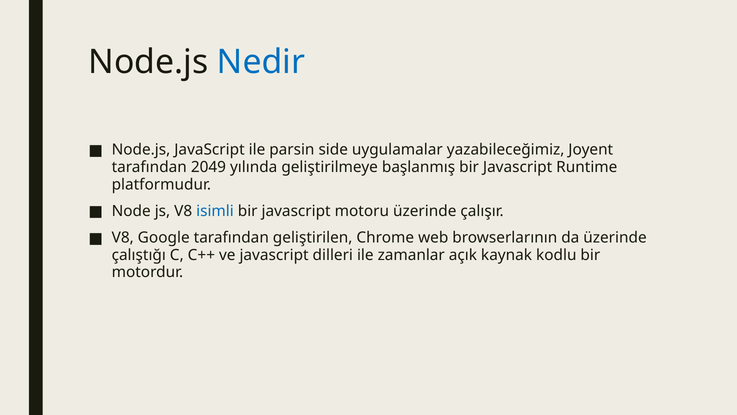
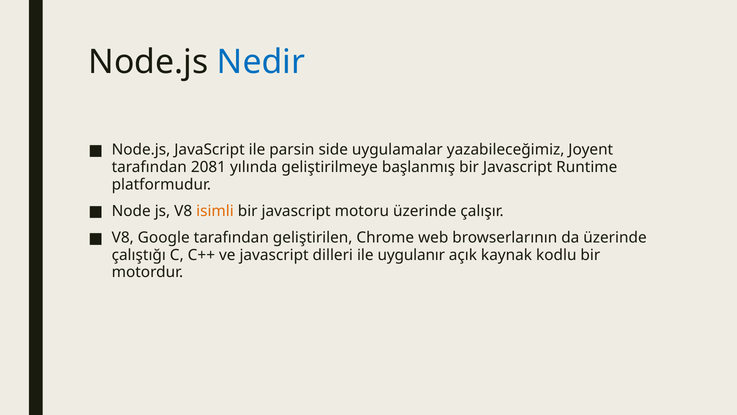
2049: 2049 -> 2081
isimli colour: blue -> orange
zamanlar: zamanlar -> uygulanır
